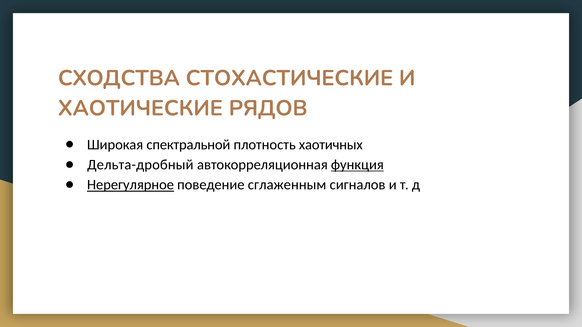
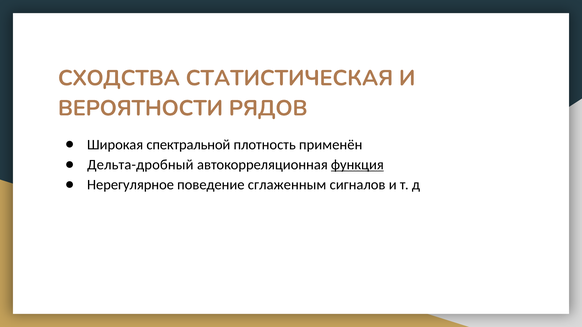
СТОХАСТИЧЕСКИЕ: СТОХАСТИЧЕСКИЕ -> СТАТИСТИЧЕСКАЯ
ХАОТИЧЕСКИЕ: ХАОТИЧЕСКИЕ -> ВЕРОЯТНОСТИ
хаотичных: хаотичных -> применён
Нерегулярное underline: present -> none
